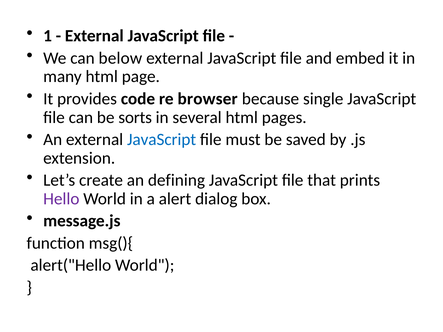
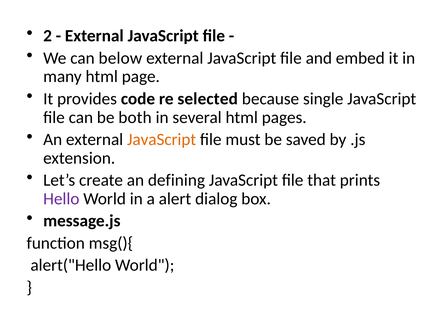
1: 1 -> 2
browser: browser -> selected
sorts: sorts -> both
JavaScript at (162, 140) colour: blue -> orange
